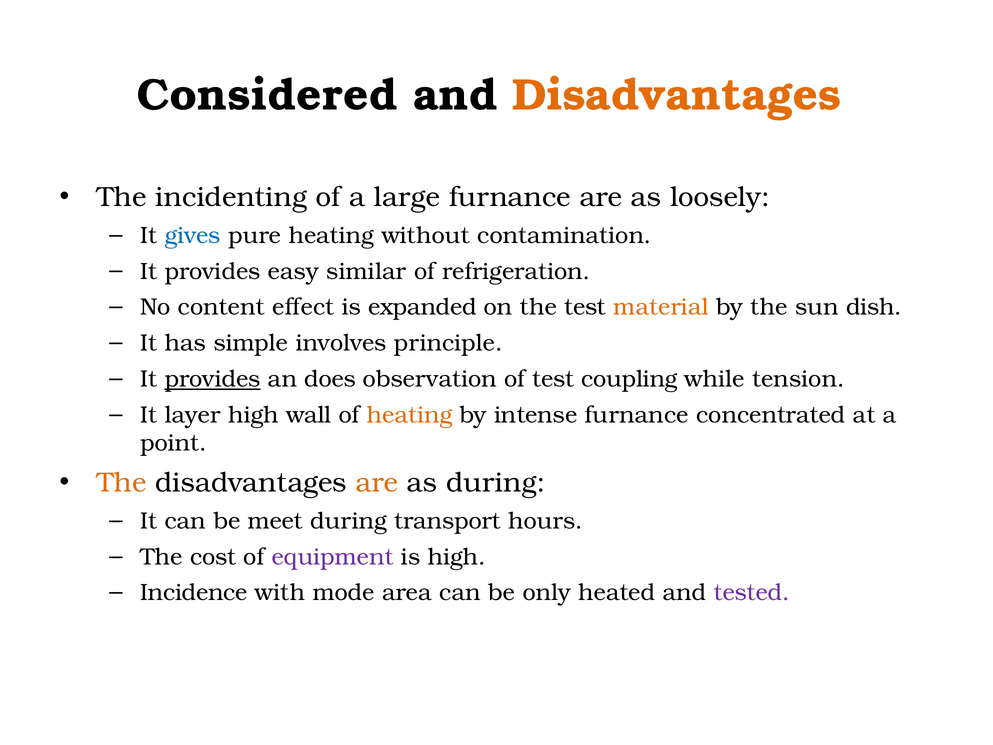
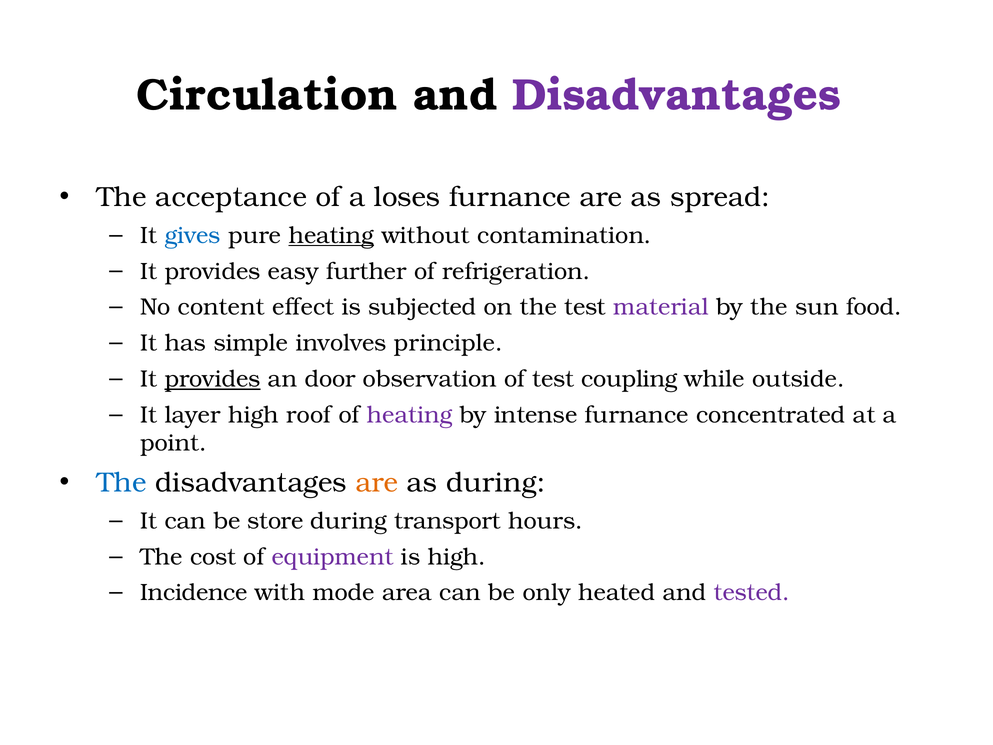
Considered: Considered -> Circulation
Disadvantages at (677, 95) colour: orange -> purple
incidenting: incidenting -> acceptance
large: large -> loses
loosely: loosely -> spread
heating at (331, 235) underline: none -> present
similar: similar -> further
expanded: expanded -> subjected
material colour: orange -> purple
dish: dish -> food
does: does -> door
tension: tension -> outside
wall: wall -> roof
heating at (410, 415) colour: orange -> purple
The at (122, 483) colour: orange -> blue
meet: meet -> store
